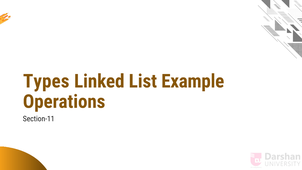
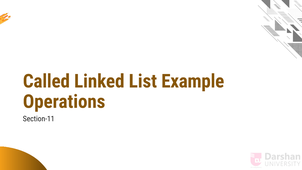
Types: Types -> Called
